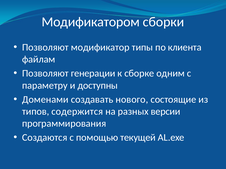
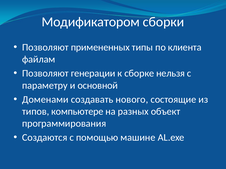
модификатор: модификатор -> примененных
одним: одним -> нельзя
доступны: доступны -> основной
содержится: содержится -> компьютере
версии: версии -> объект
текущей: текущей -> машине
